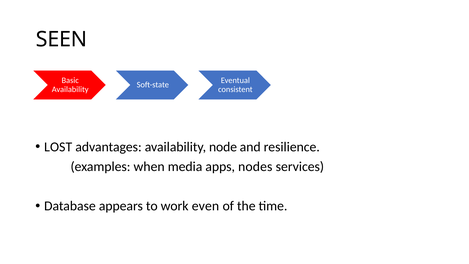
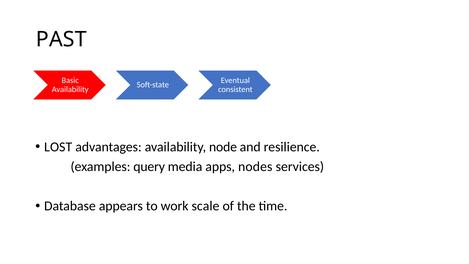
SEEN: SEEN -> PAST
when: when -> query
even: even -> scale
